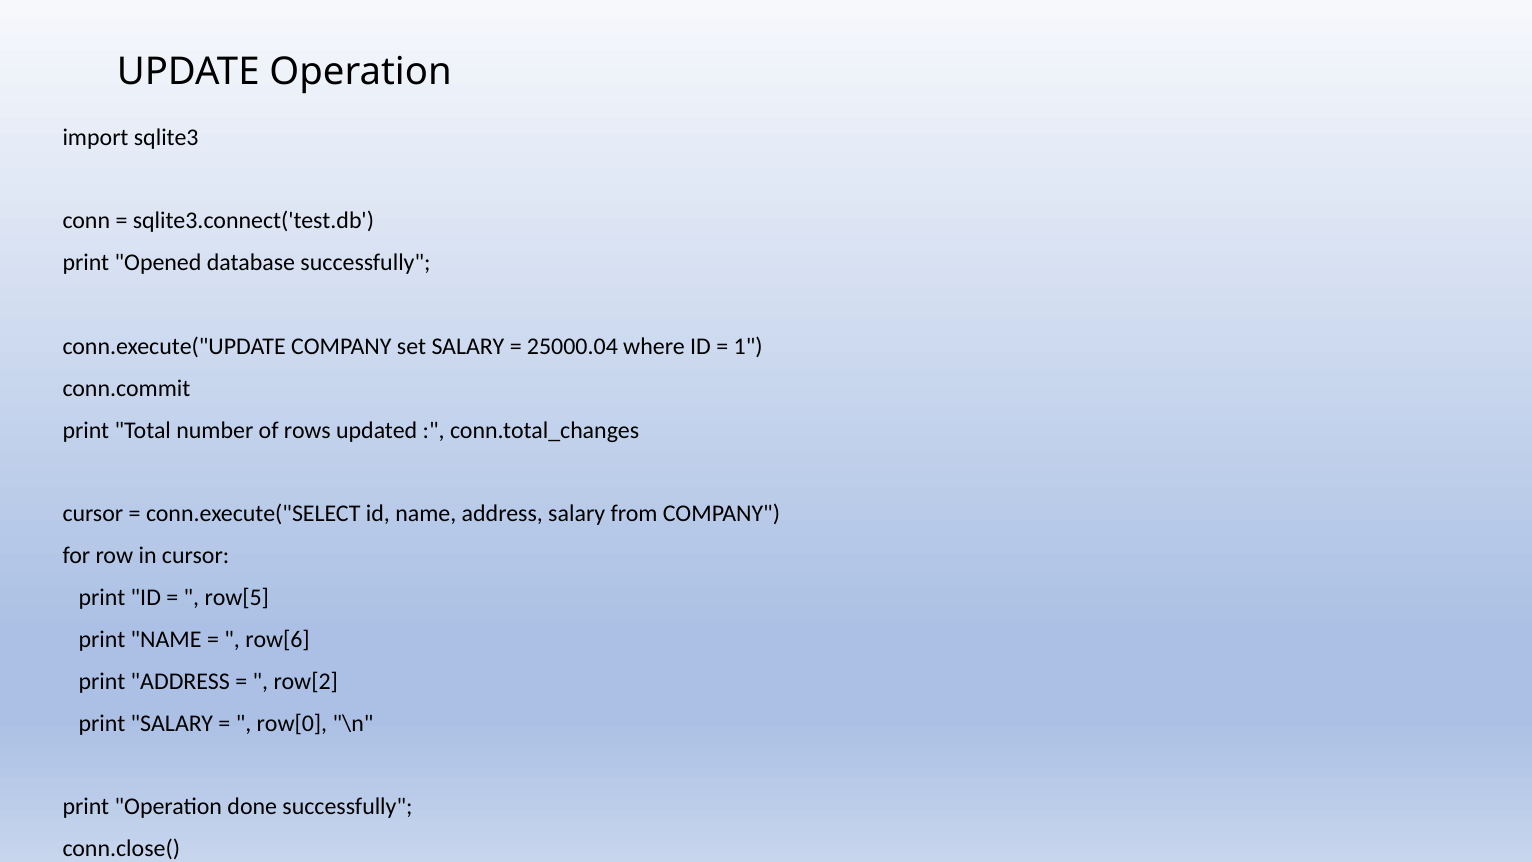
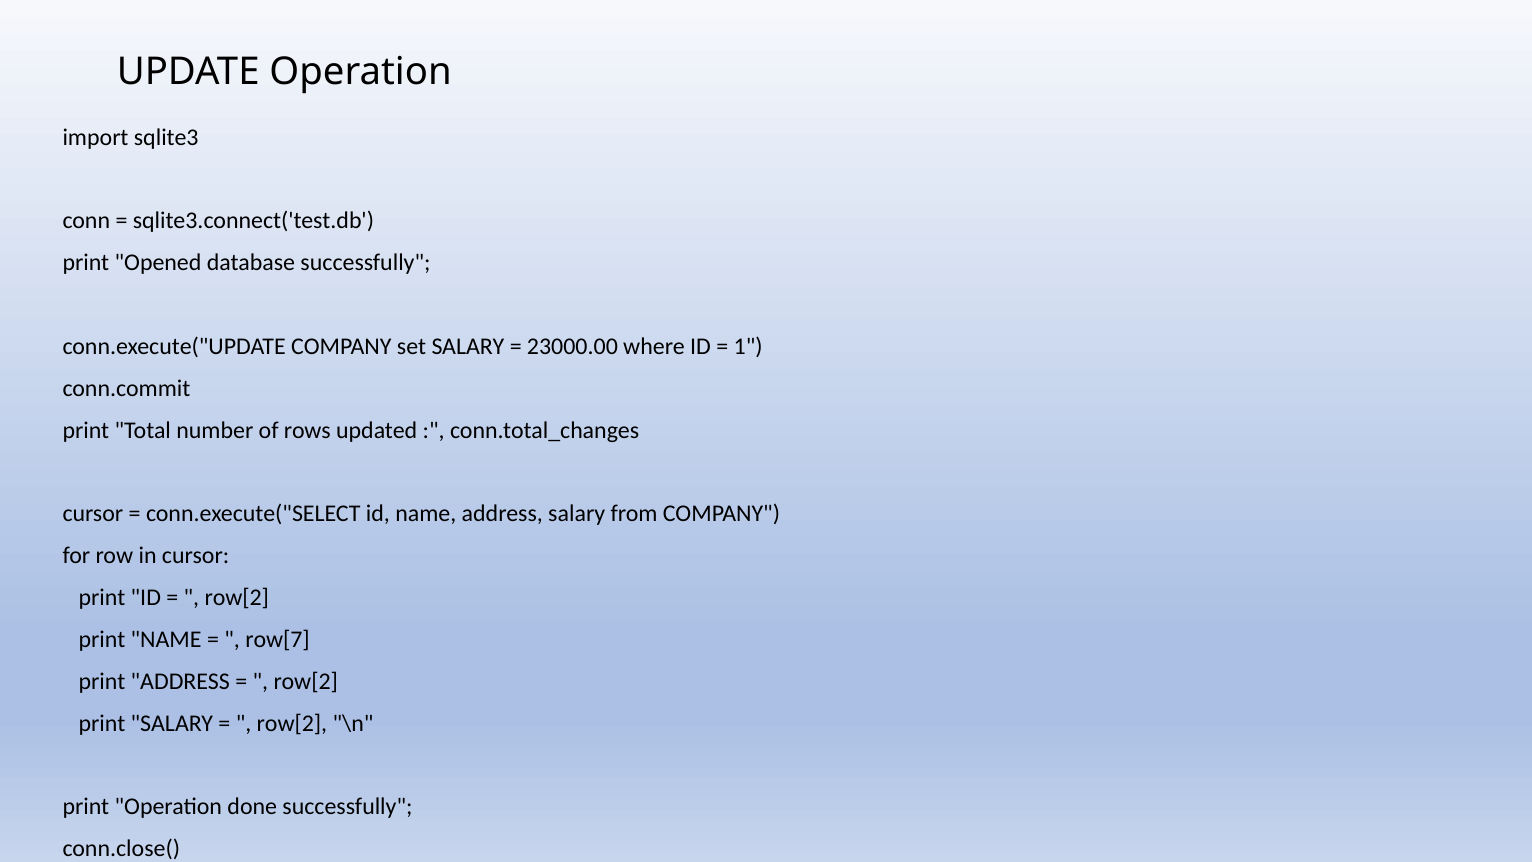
25000.04: 25000.04 -> 23000.00
row[5 at (237, 597): row[5 -> row[2
row[6: row[6 -> row[7
row[0 at (292, 723): row[0 -> row[2
